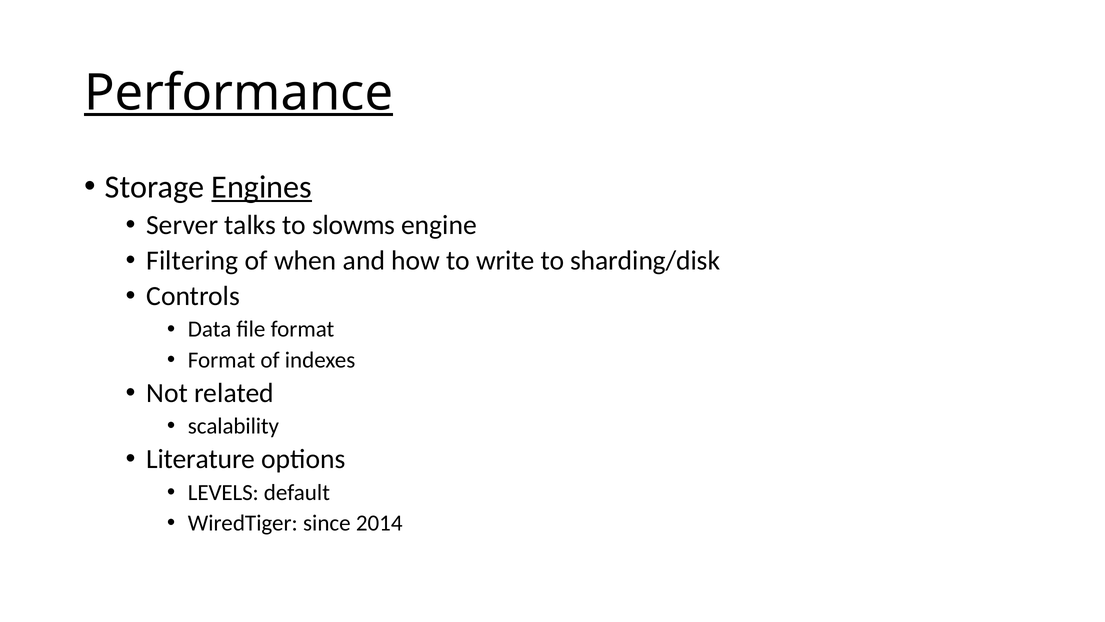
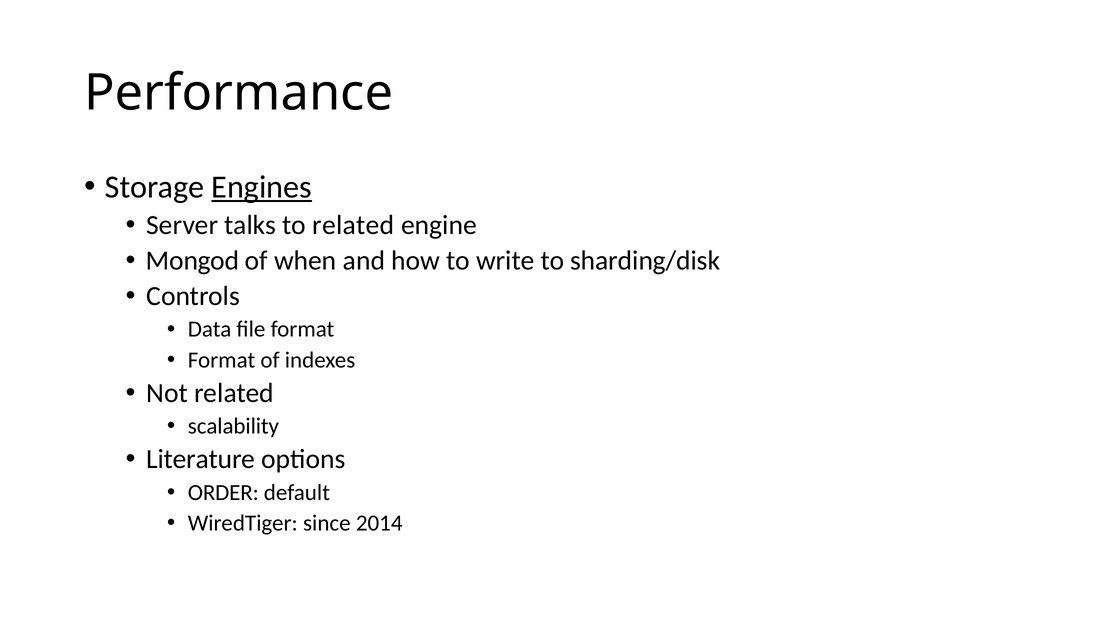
Performance underline: present -> none
to slowms: slowms -> related
Filtering: Filtering -> Mongod
LEVELS: LEVELS -> ORDER
